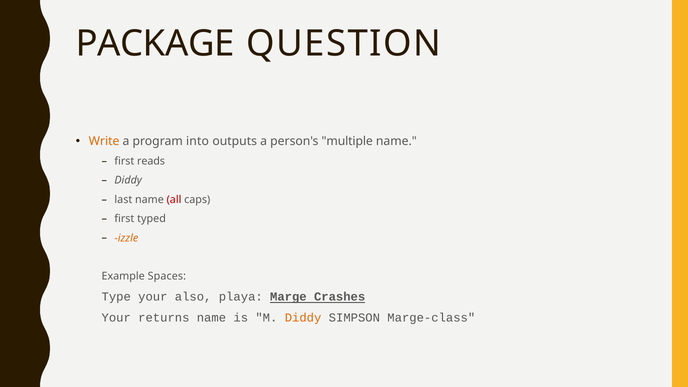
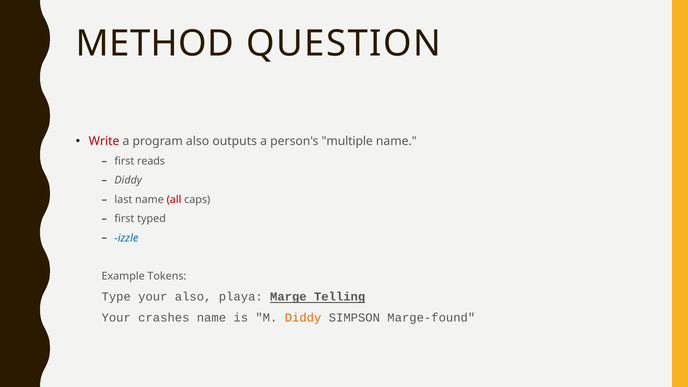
PACKAGE: PACKAGE -> METHOD
Write colour: orange -> red
program into: into -> also
izzle colour: orange -> blue
Spaces: Spaces -> Tokens
Crashes: Crashes -> Telling
returns: returns -> crashes
Marge-class: Marge-class -> Marge-found
